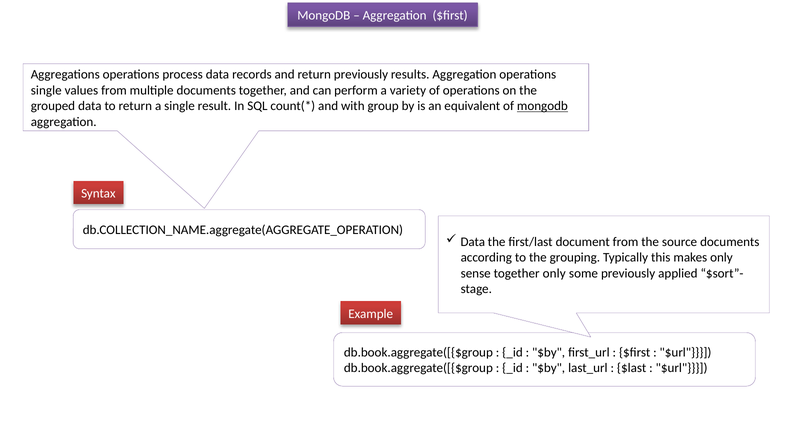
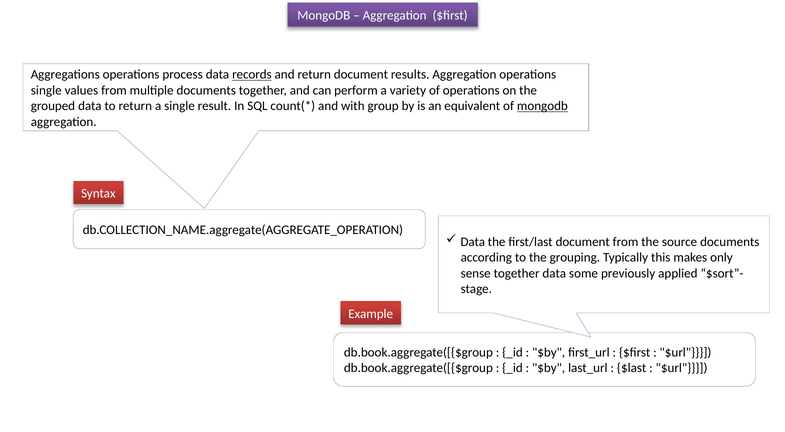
records underline: none -> present
return previously: previously -> document
together only: only -> data
